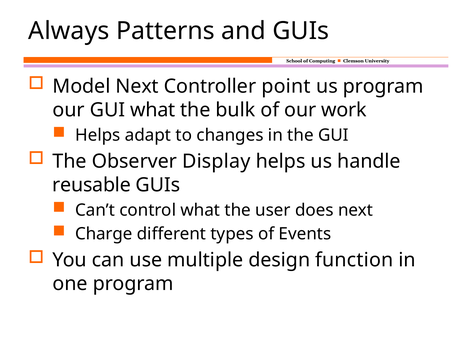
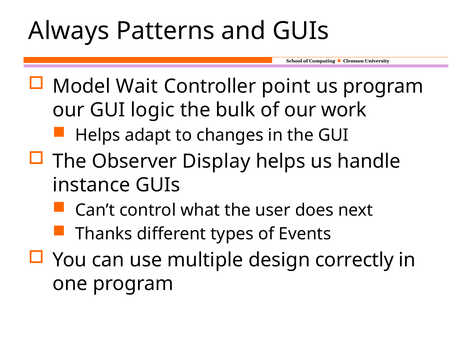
Model Next: Next -> Wait
GUI what: what -> logic
reusable: reusable -> instance
Charge: Charge -> Thanks
function: function -> correctly
